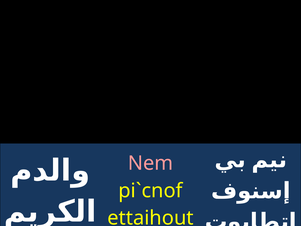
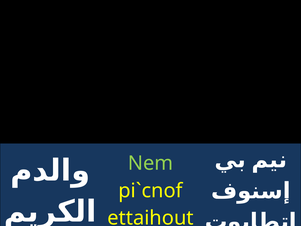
Nem colour: pink -> light green
